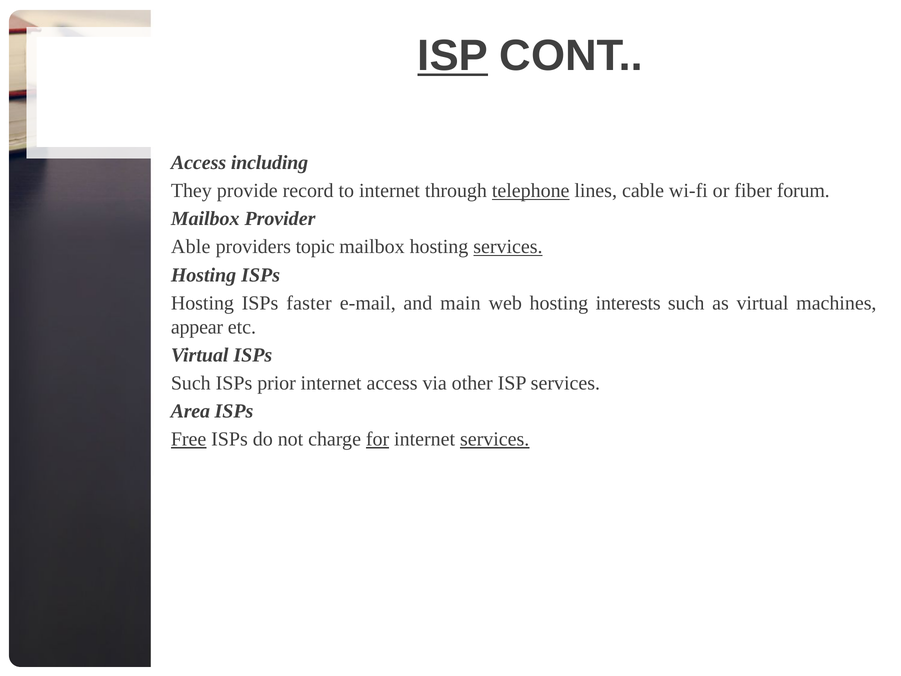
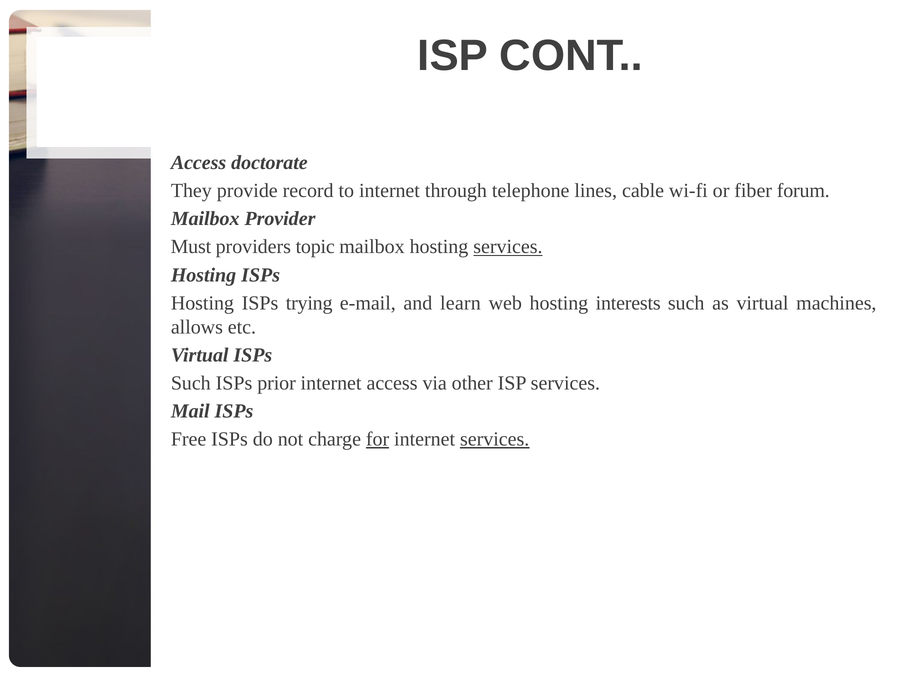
ISP at (453, 56) underline: present -> none
including: including -> doctorate
telephone underline: present -> none
Able: Able -> Must
faster: faster -> trying
main: main -> learn
appear: appear -> allows
Area: Area -> Mail
Free underline: present -> none
